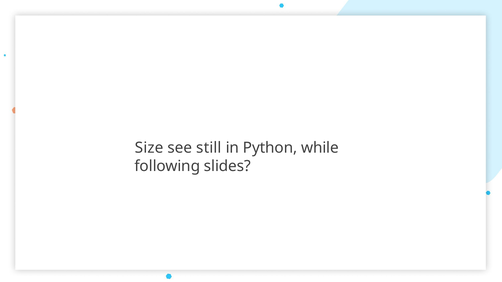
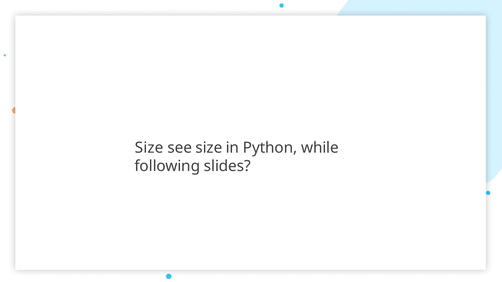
see still: still -> size
